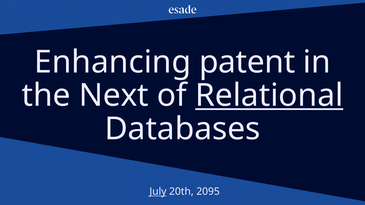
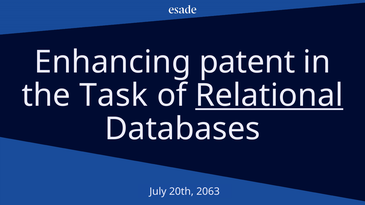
Next: Next -> Task
July underline: present -> none
2095: 2095 -> 2063
